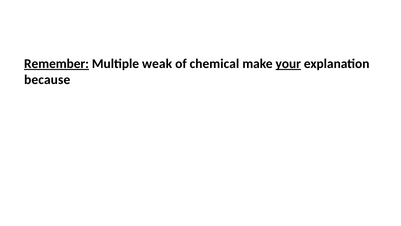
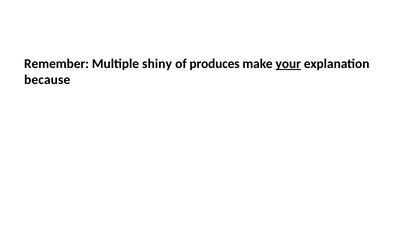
Remember underline: present -> none
weak: weak -> shiny
chemical: chemical -> produces
